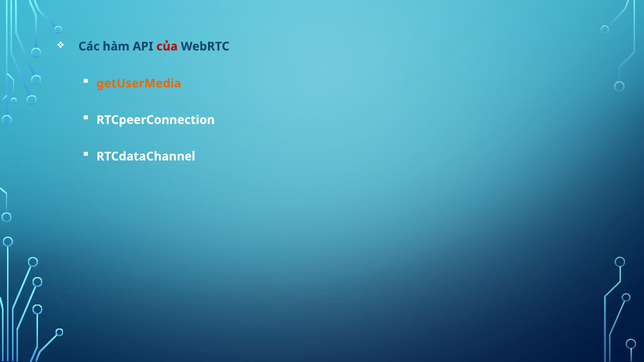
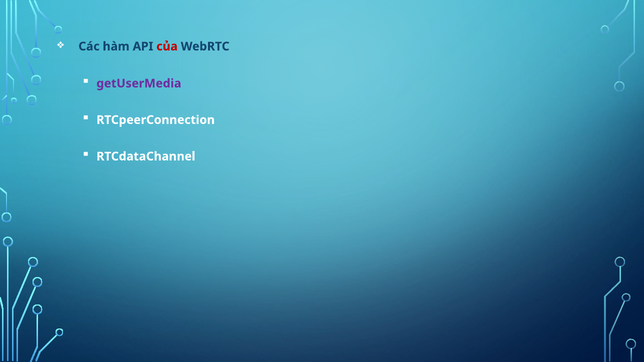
getUserMedia colour: orange -> purple
